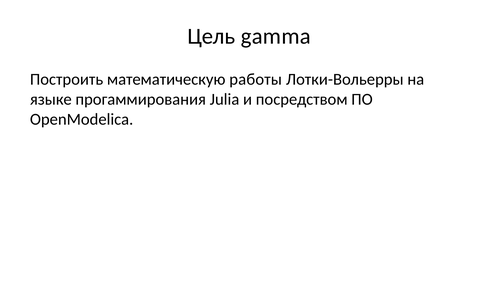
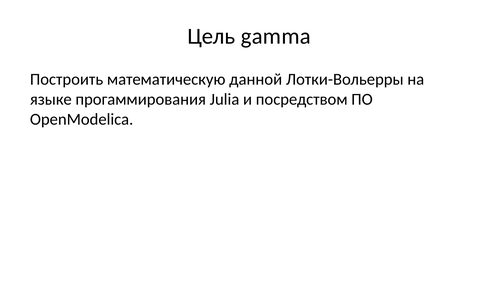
работы: работы -> данной
